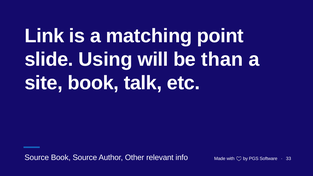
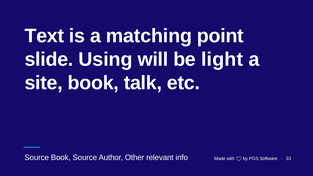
Link: Link -> Text
than: than -> light
